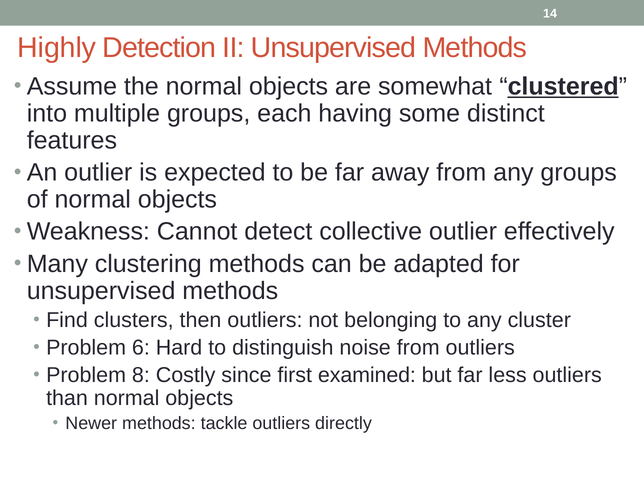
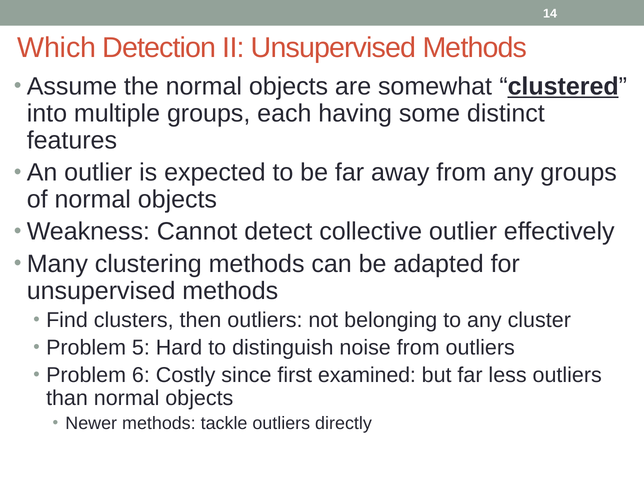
Highly: Highly -> Which
6: 6 -> 5
8: 8 -> 6
